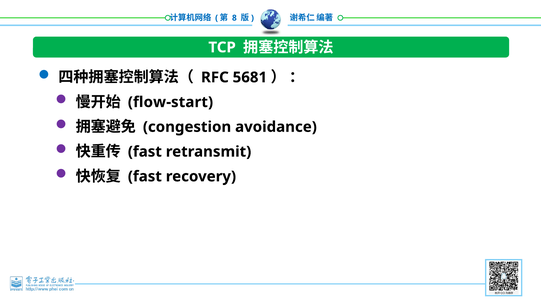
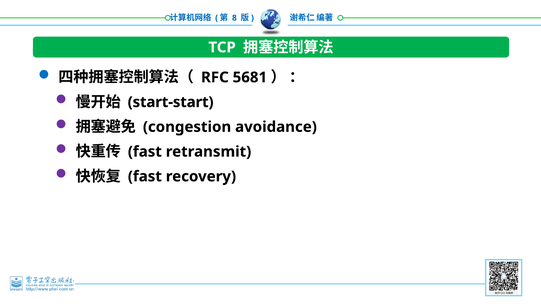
flow-start: flow-start -> start-start
